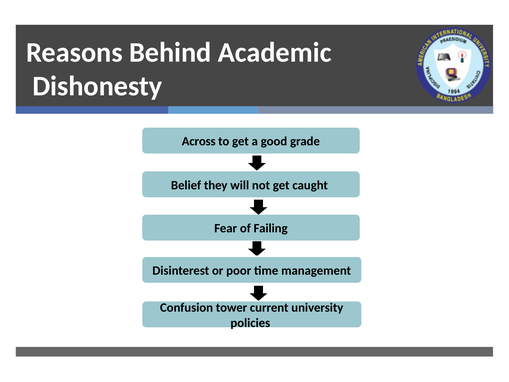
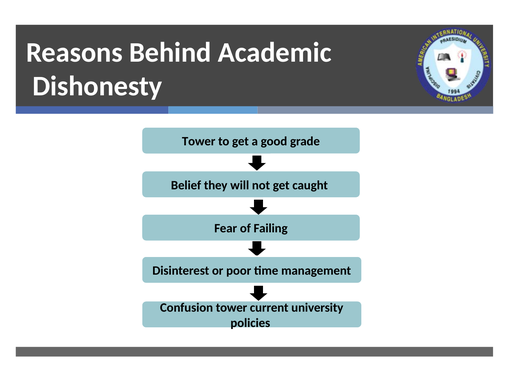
Across at (199, 141): Across -> Tower
